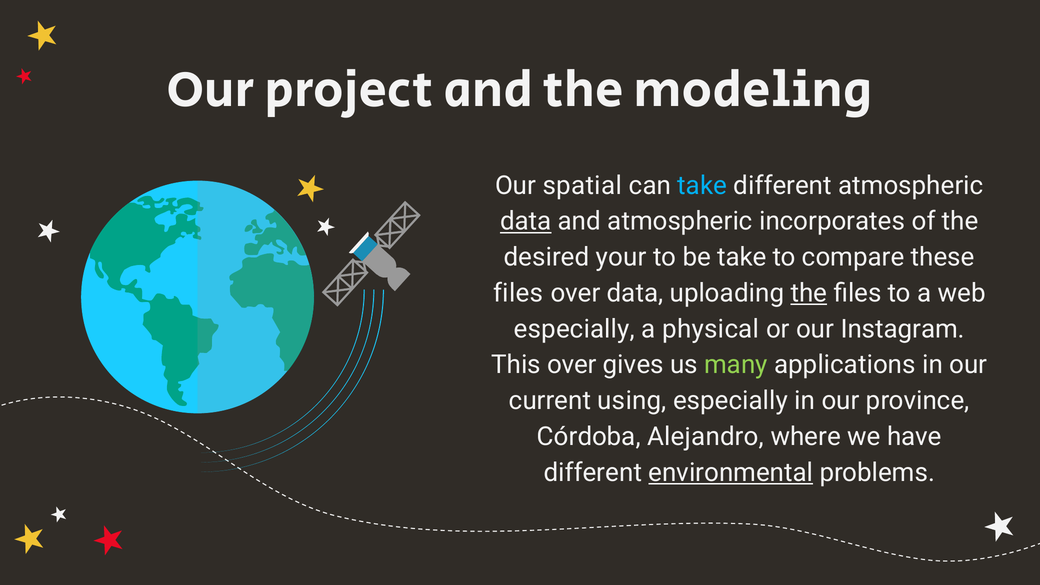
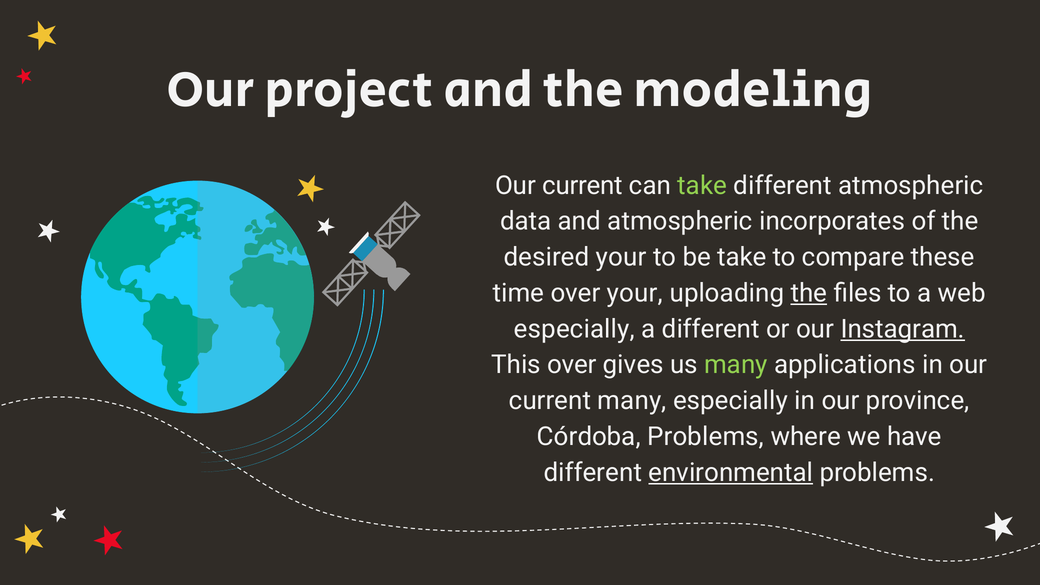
spatial at (582, 186): spatial -> current
take at (702, 186) colour: light blue -> light green
data at (526, 221) underline: present -> none
files at (518, 293): files -> time
over data: data -> your
a physical: physical -> different
Instagram underline: none -> present
current using: using -> many
Córdoba Alejandro: Alejandro -> Problems
